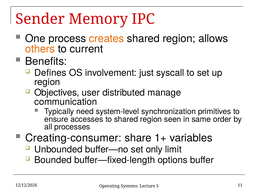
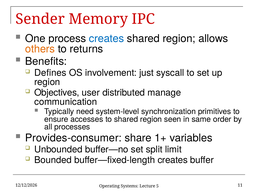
creates at (107, 38) colour: orange -> blue
current: current -> returns
Creating-consumer: Creating-consumer -> Provides-consumer
only: only -> split
buffer—fixed-length options: options -> creates
